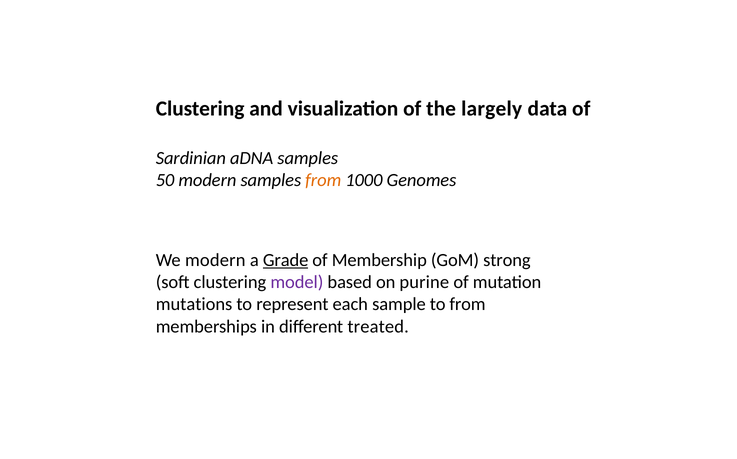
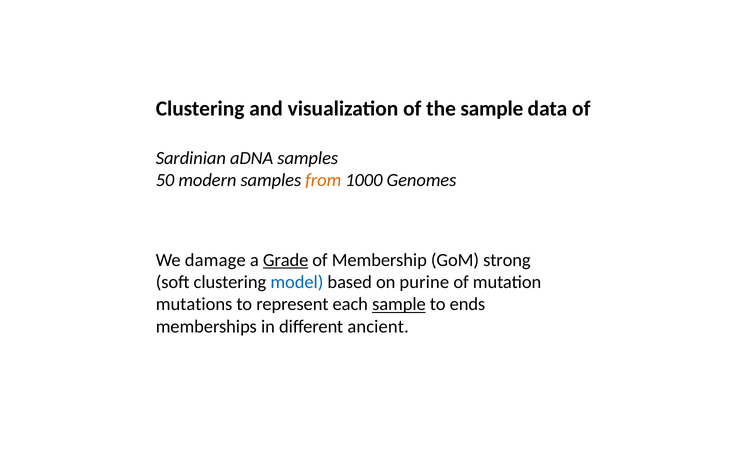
the largely: largely -> sample
We modern: modern -> damage
model colour: purple -> blue
sample at (399, 304) underline: none -> present
to from: from -> ends
treated: treated -> ancient
